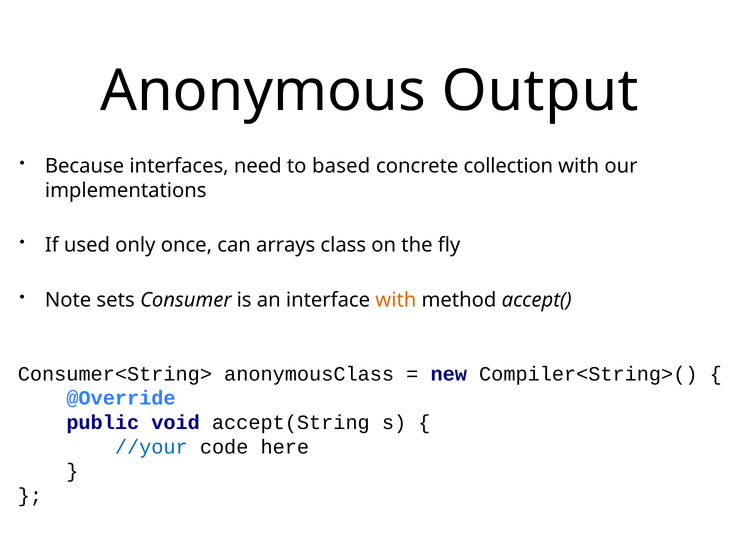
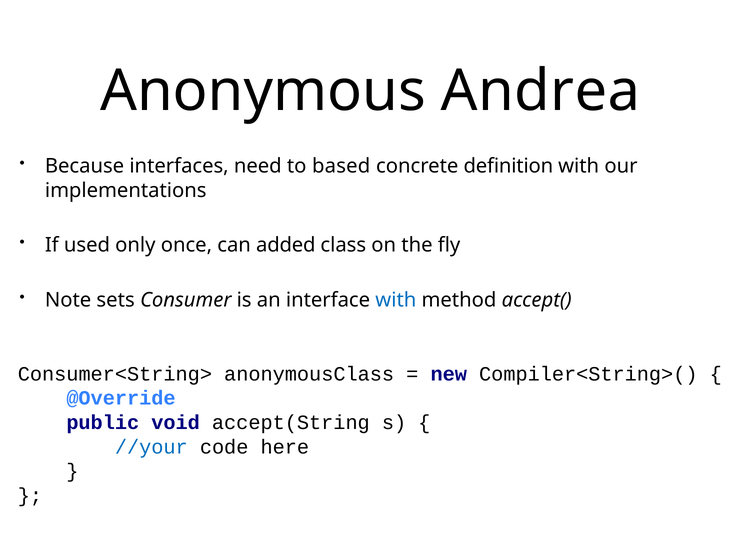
Output: Output -> Andrea
collection: collection -> definition
arrays: arrays -> added
with at (396, 300) colour: orange -> blue
